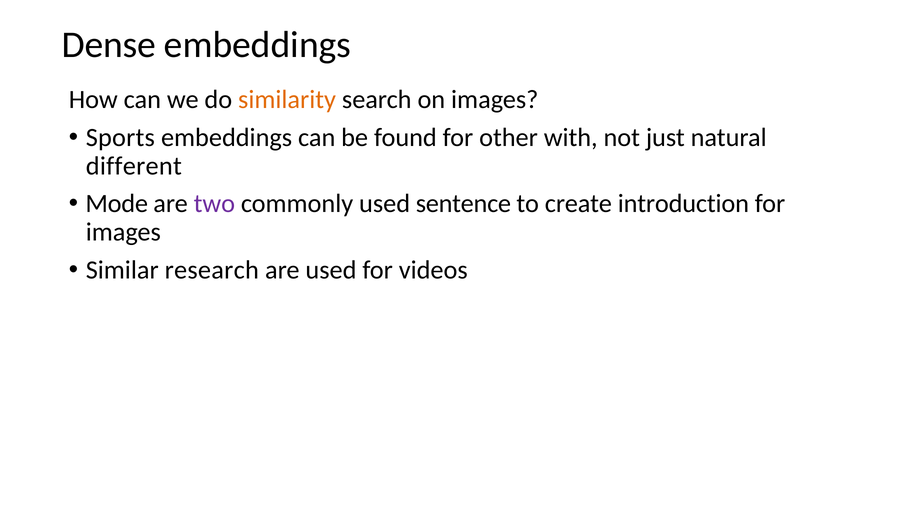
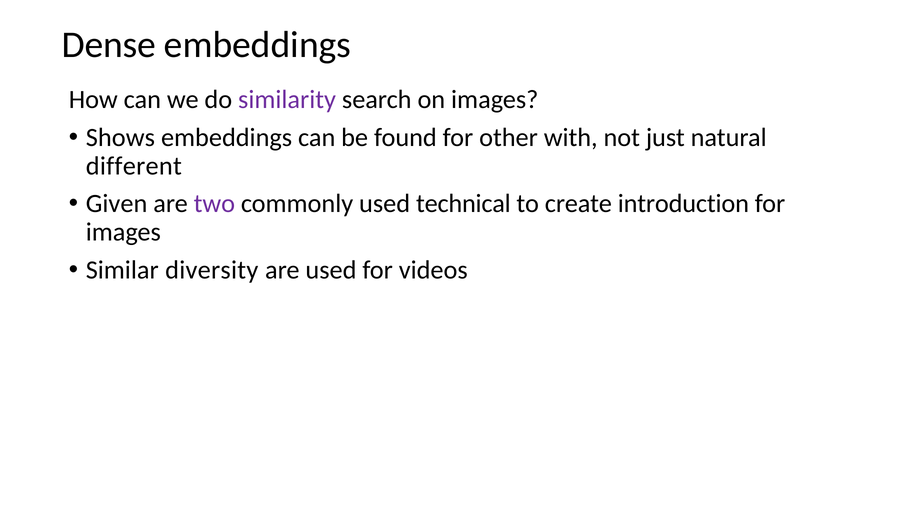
similarity colour: orange -> purple
Sports: Sports -> Shows
Mode: Mode -> Given
sentence: sentence -> technical
research: research -> diversity
